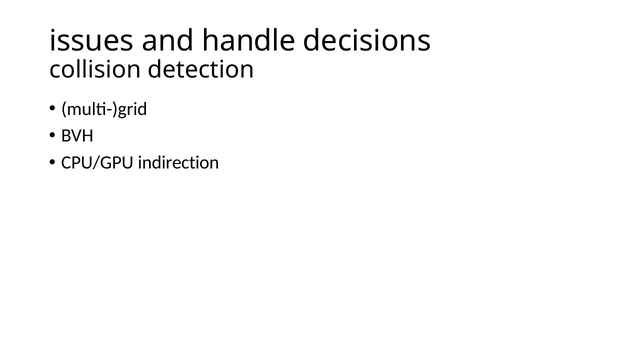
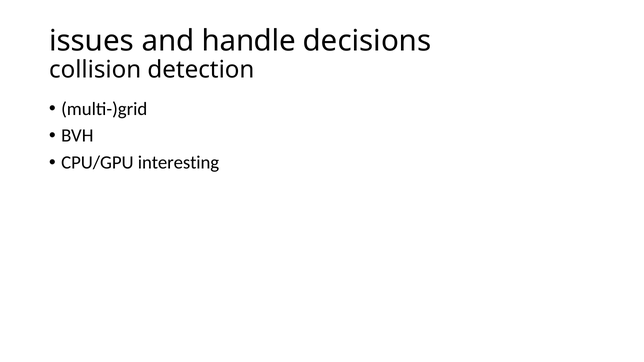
indirection: indirection -> interesting
